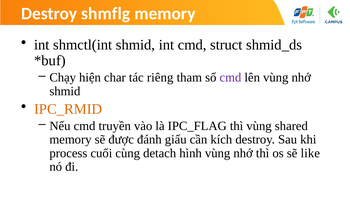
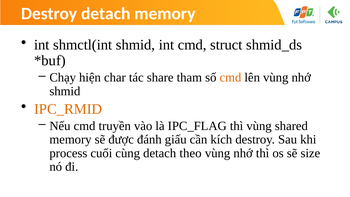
Destroy shmflg: shmflg -> detach
riêng: riêng -> share
cmd at (230, 78) colour: purple -> orange
hình: hình -> theo
like: like -> size
